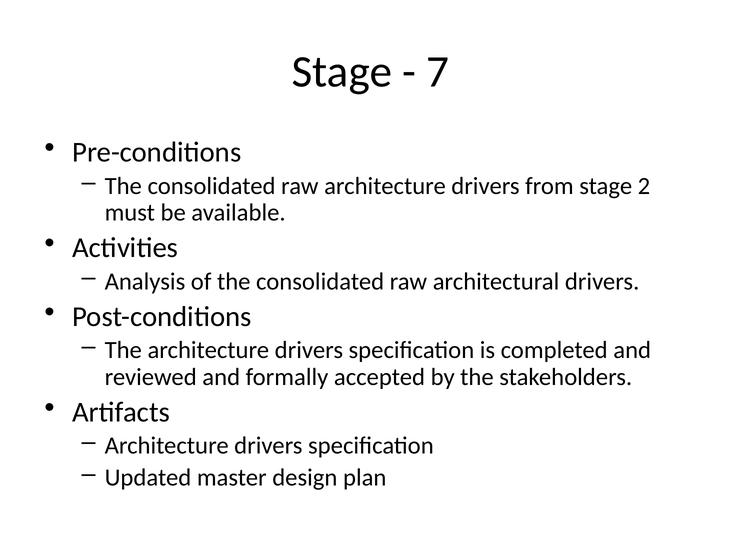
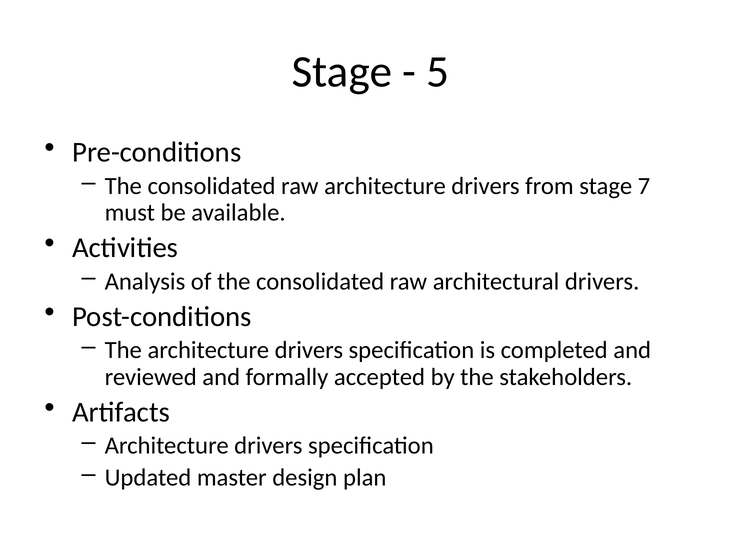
7: 7 -> 5
2: 2 -> 7
